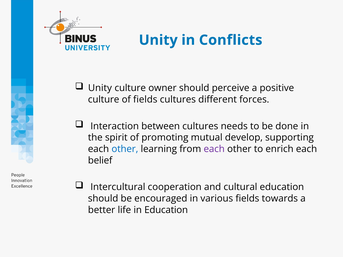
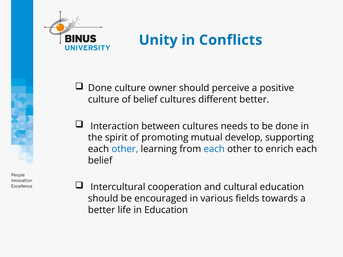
Unity at (100, 88): Unity -> Done
of fields: fields -> belief
different forces: forces -> better
each at (214, 149) colour: purple -> blue
